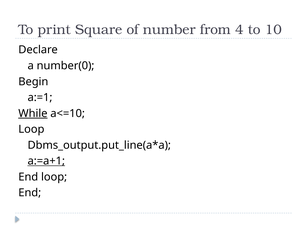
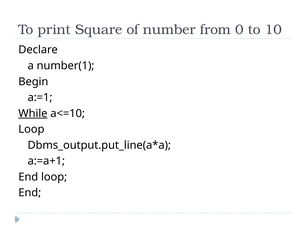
4: 4 -> 0
number(0: number(0 -> number(1
a:=a+1 underline: present -> none
